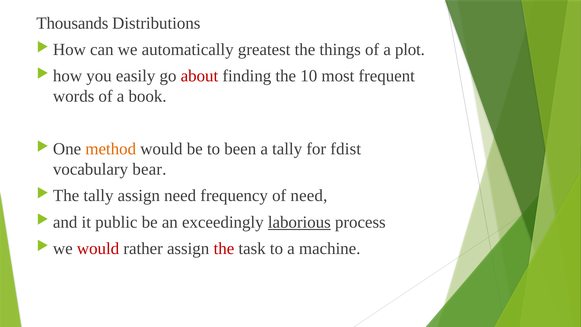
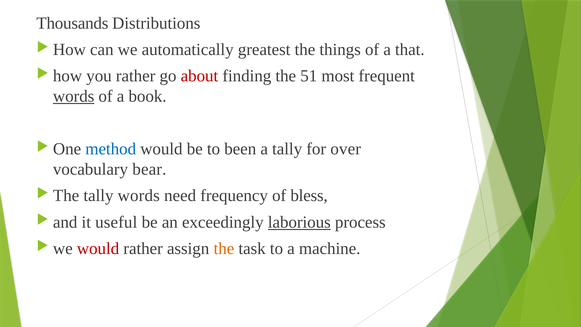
plot: plot -> that
you easily: easily -> rather
10: 10 -> 51
words at (74, 96) underline: none -> present
method colour: orange -> blue
fdist: fdist -> over
tally assign: assign -> words
of need: need -> bless
public: public -> useful
the at (224, 248) colour: red -> orange
